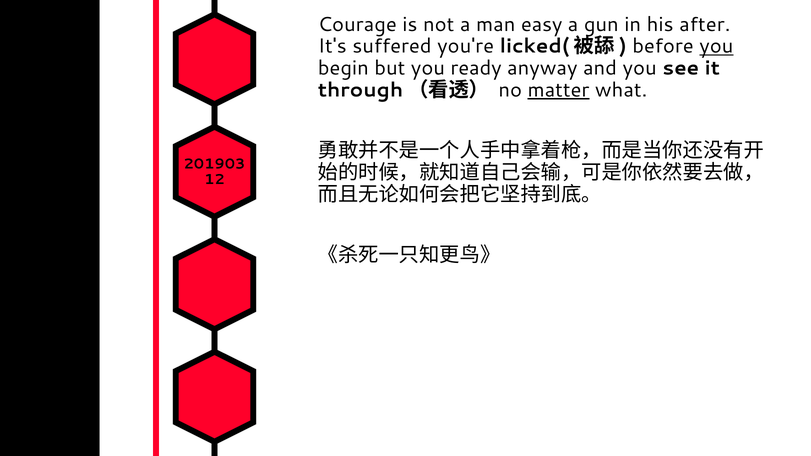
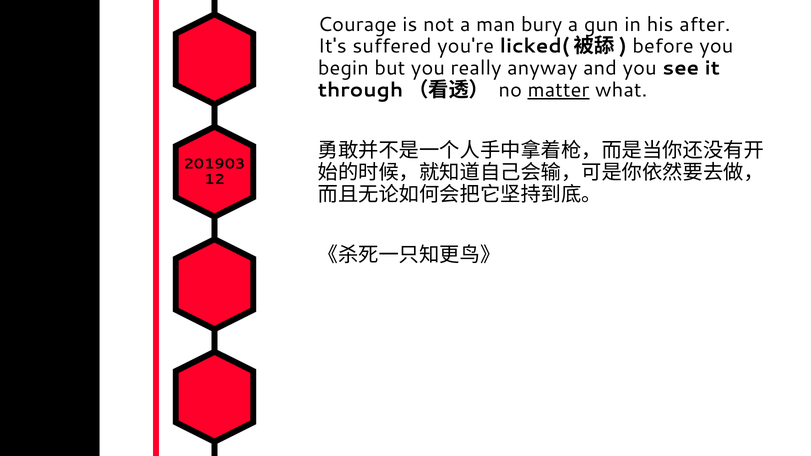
easy: easy -> bury
you at (716, 46) underline: present -> none
ready: ready -> really
